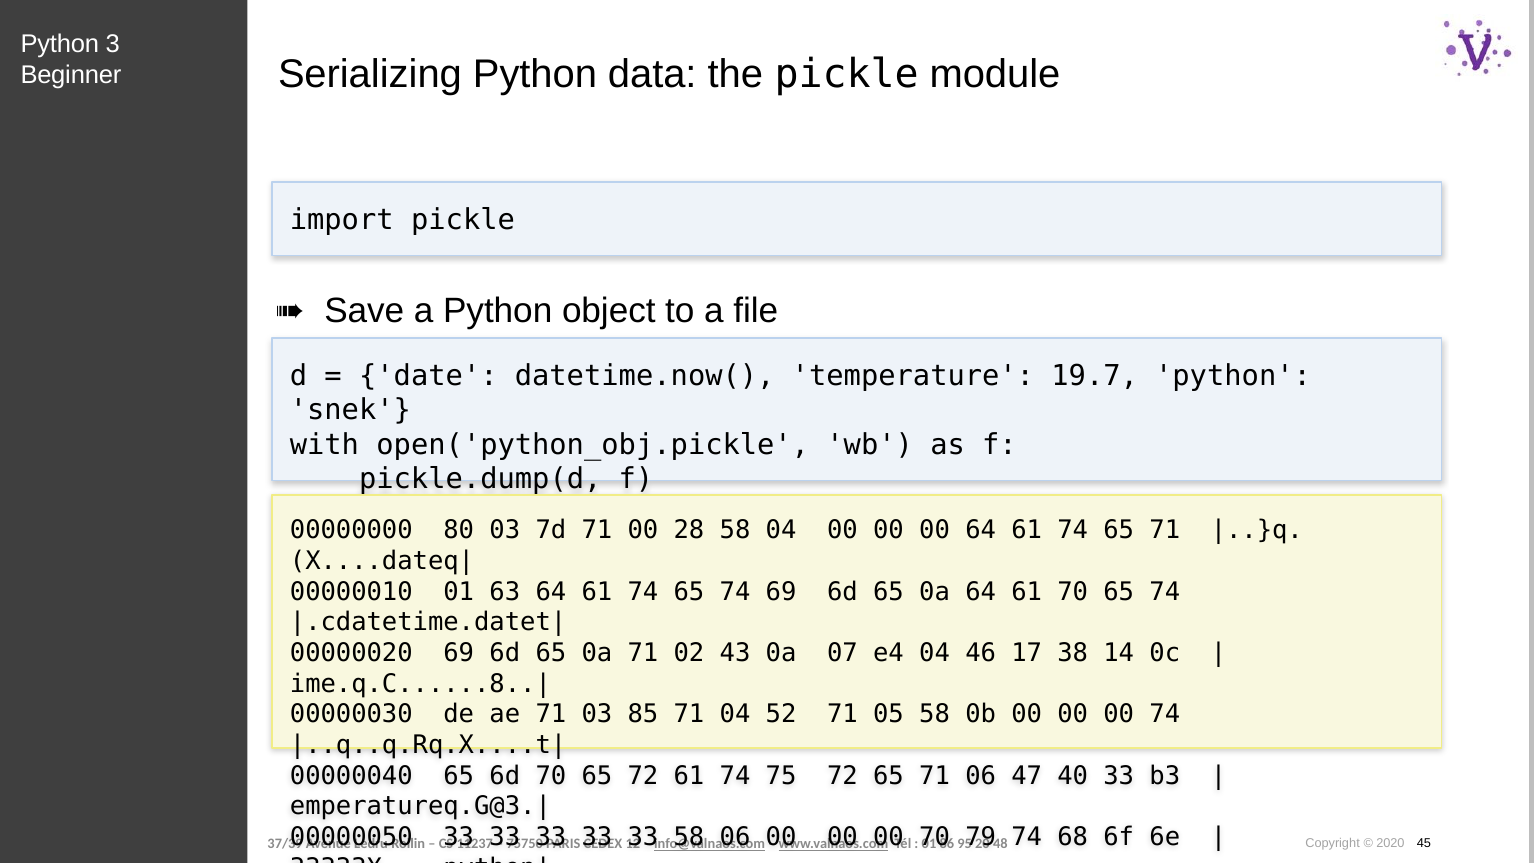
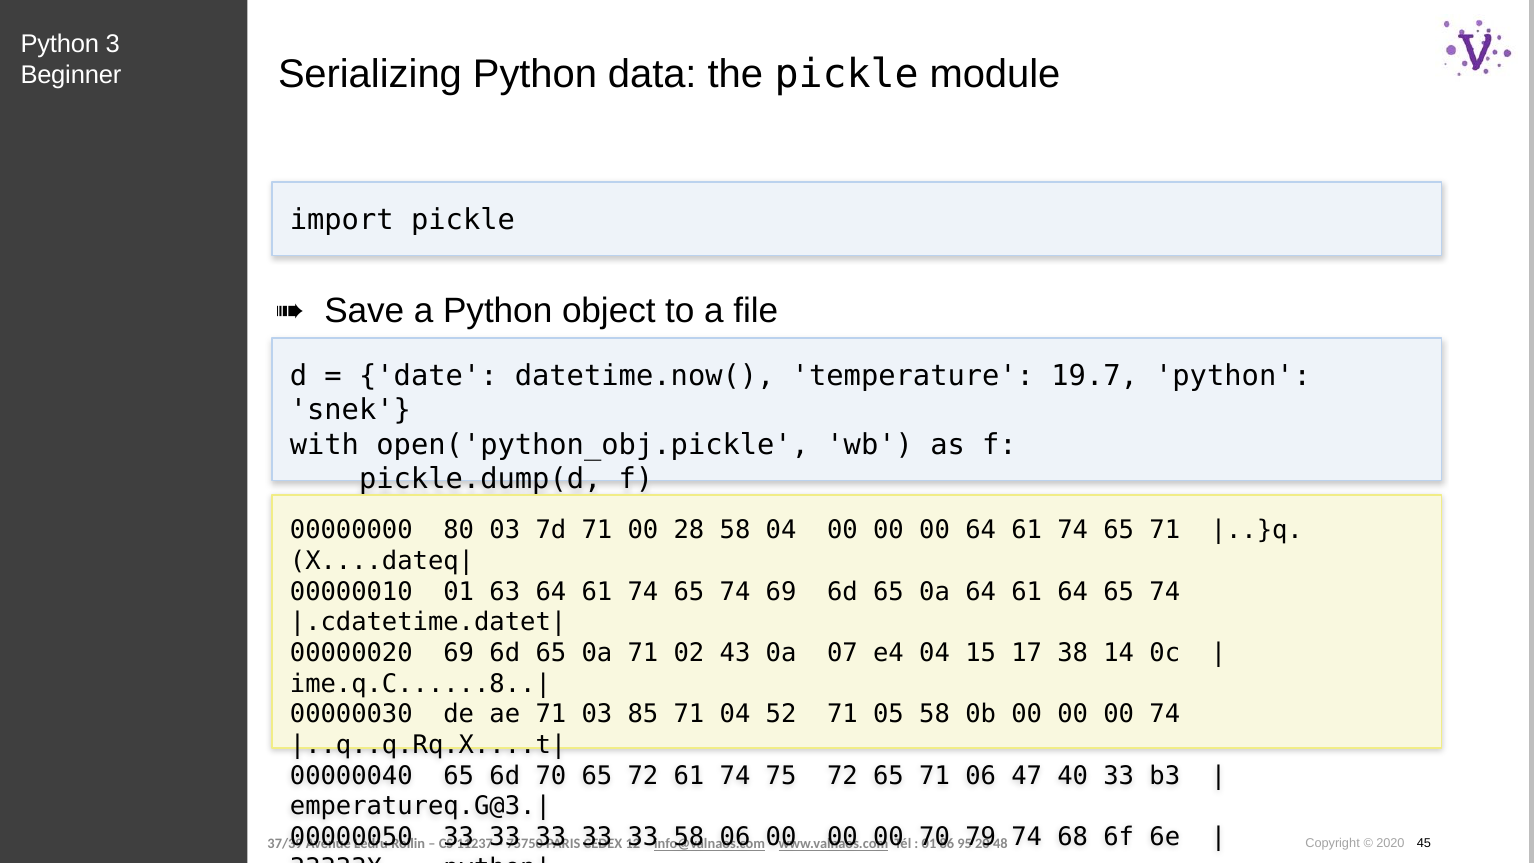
61 70: 70 -> 64
46: 46 -> 15
